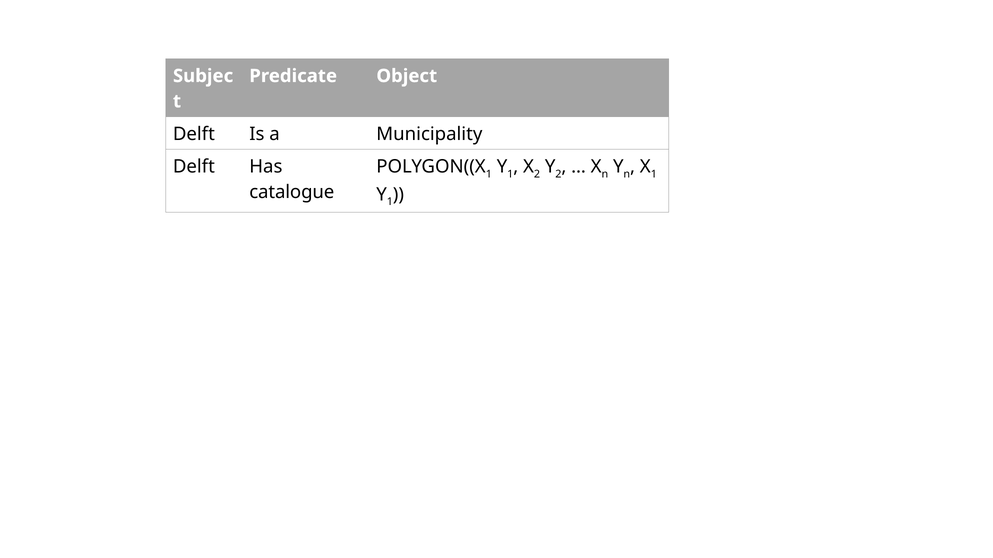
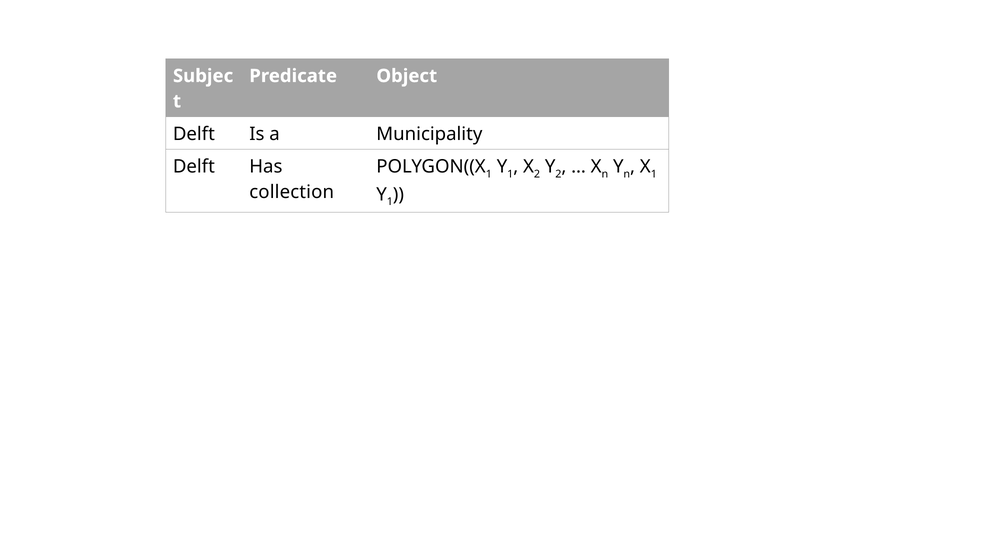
catalogue: catalogue -> collection
